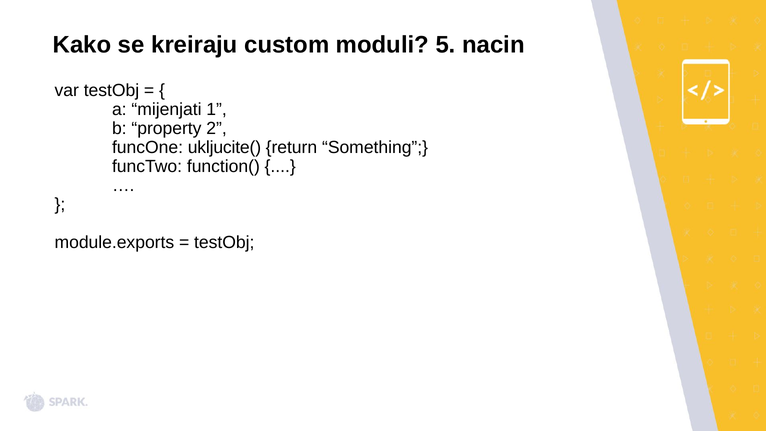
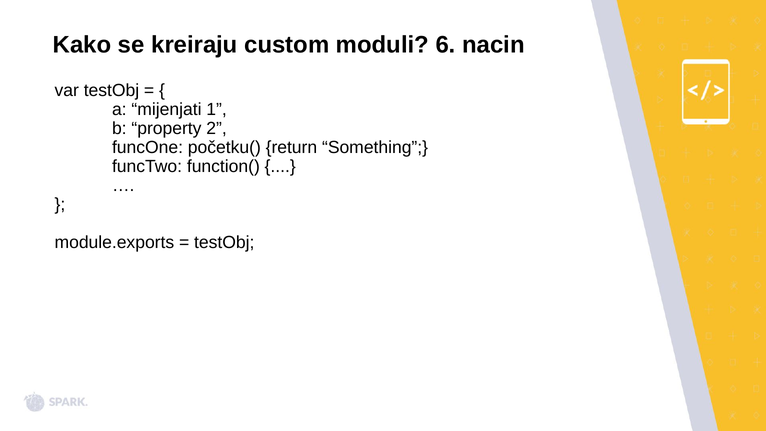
5: 5 -> 6
ukljucite(: ukljucite( -> početku(
